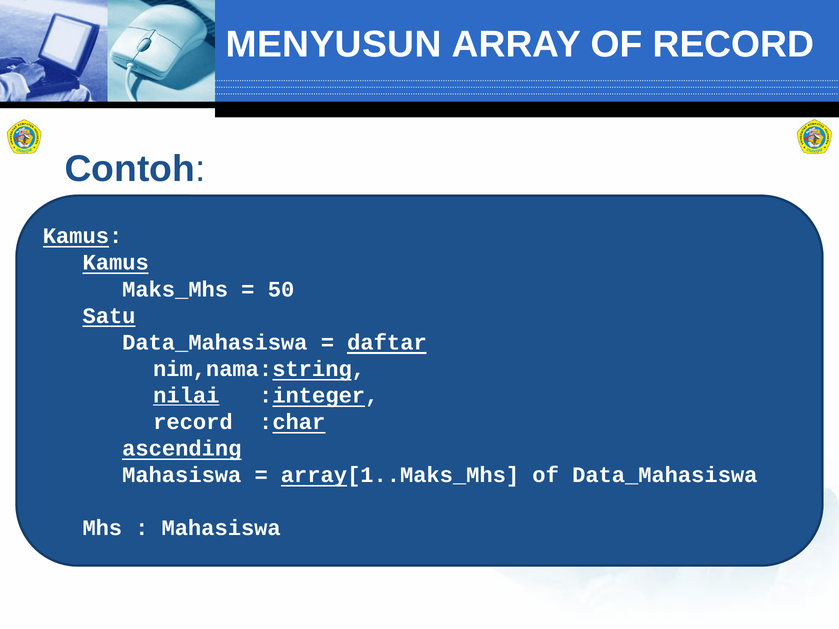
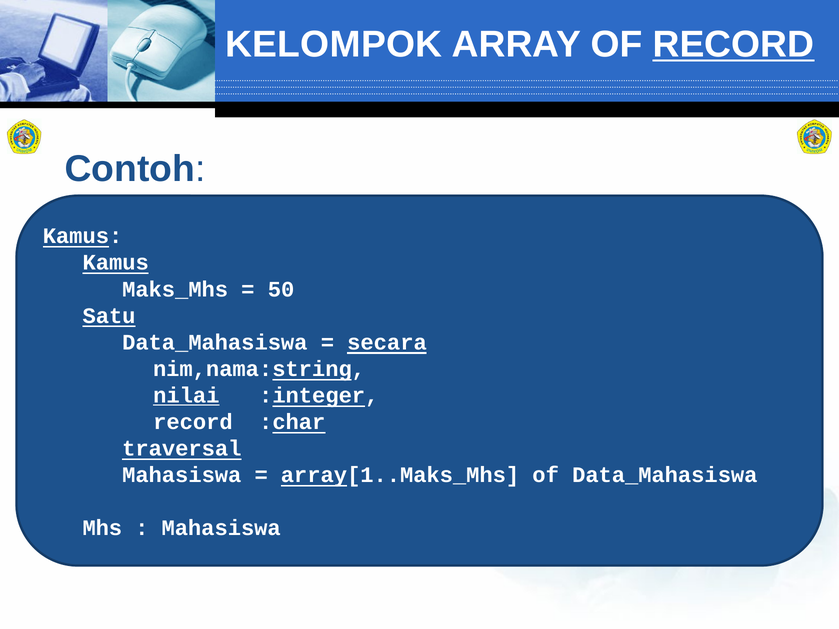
MENYUSUN: MENYUSUN -> KELOMPOK
RECORD at (734, 45) underline: none -> present
daftar: daftar -> secara
ascending: ascending -> traversal
